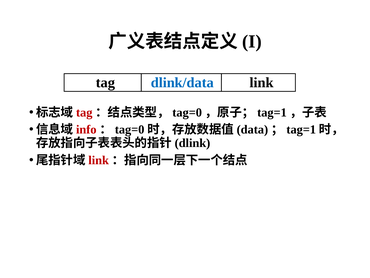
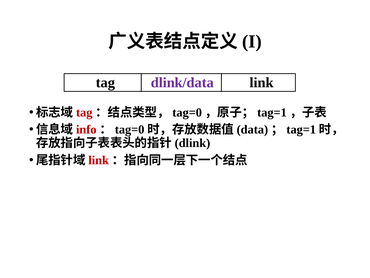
dlink/data colour: blue -> purple
